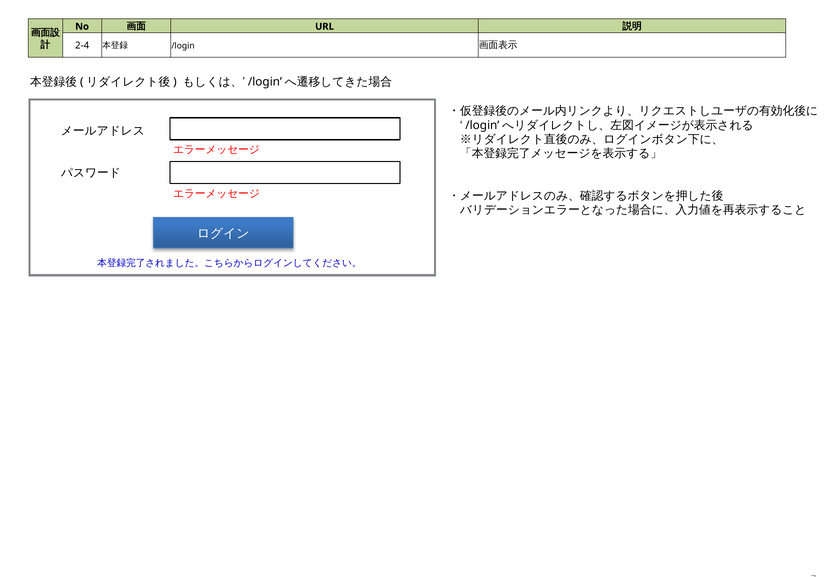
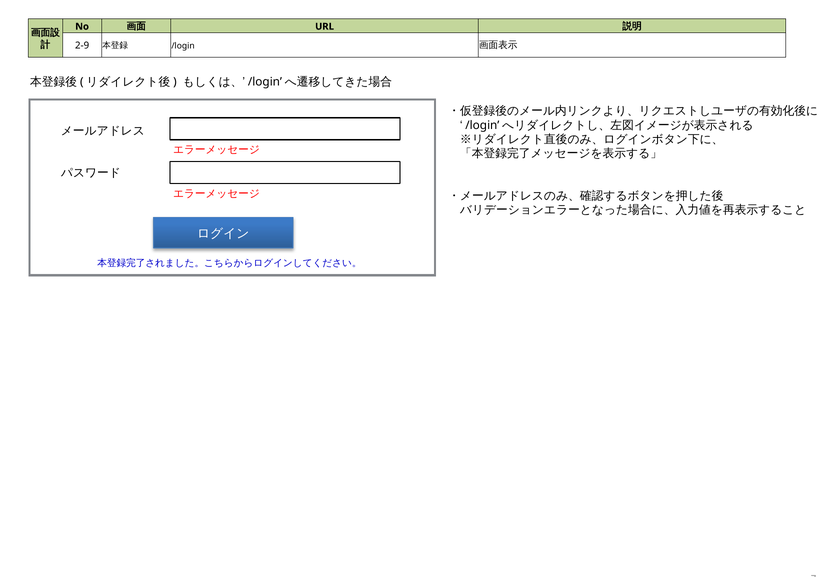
2-4: 2-4 -> 2-9
